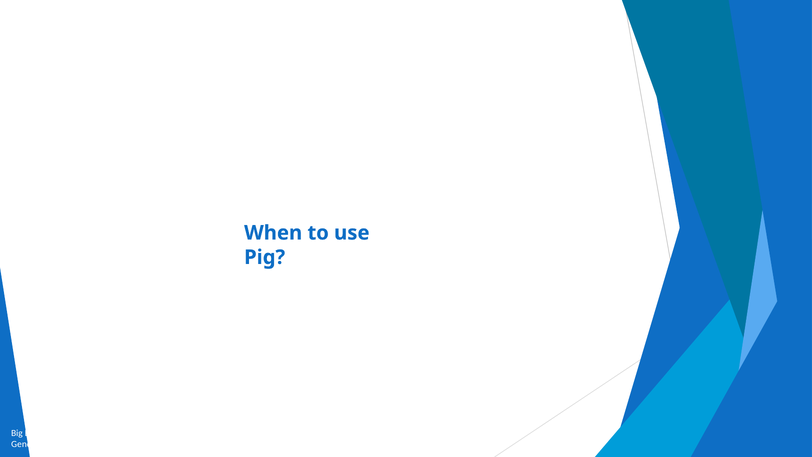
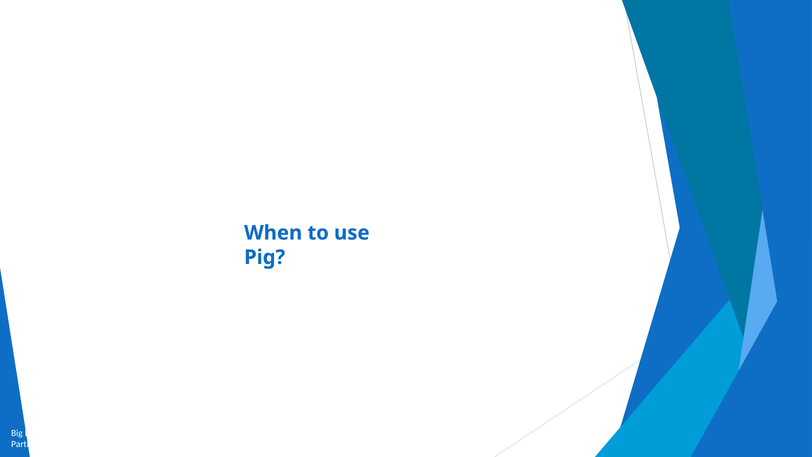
Generate: Generate -> Partitions
